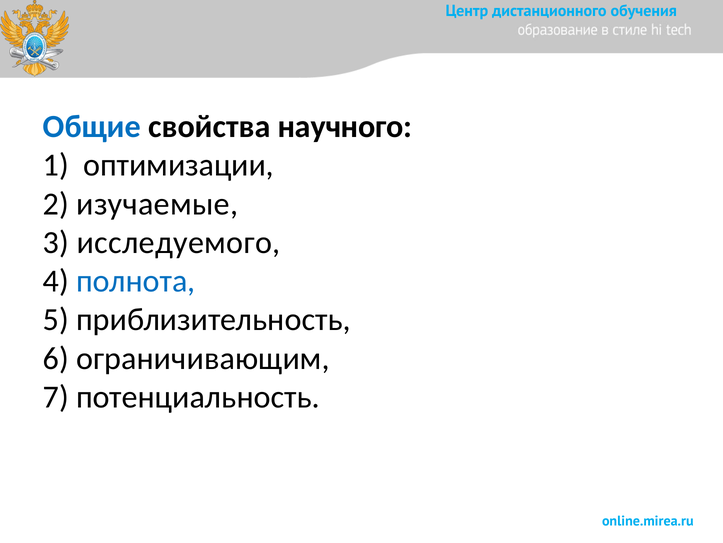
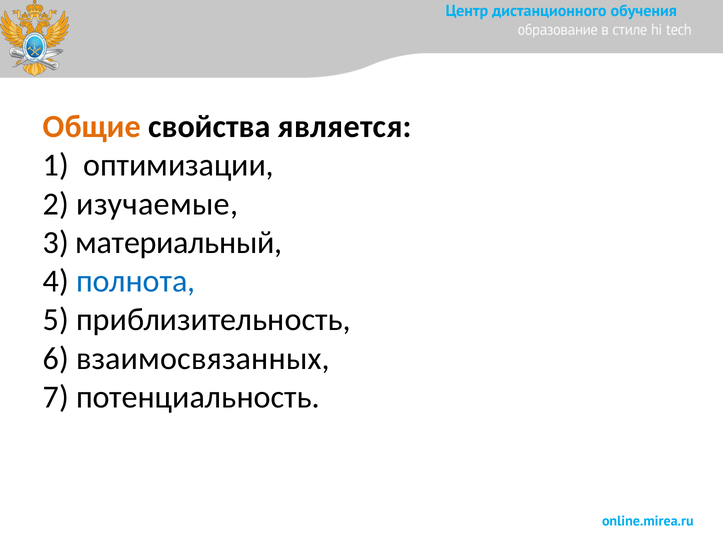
Общие colour: blue -> orange
научного: научного -> является
исследуемого: исследуемого -> материальный
ограничивающим: ограничивающим -> взаимосвязанных
